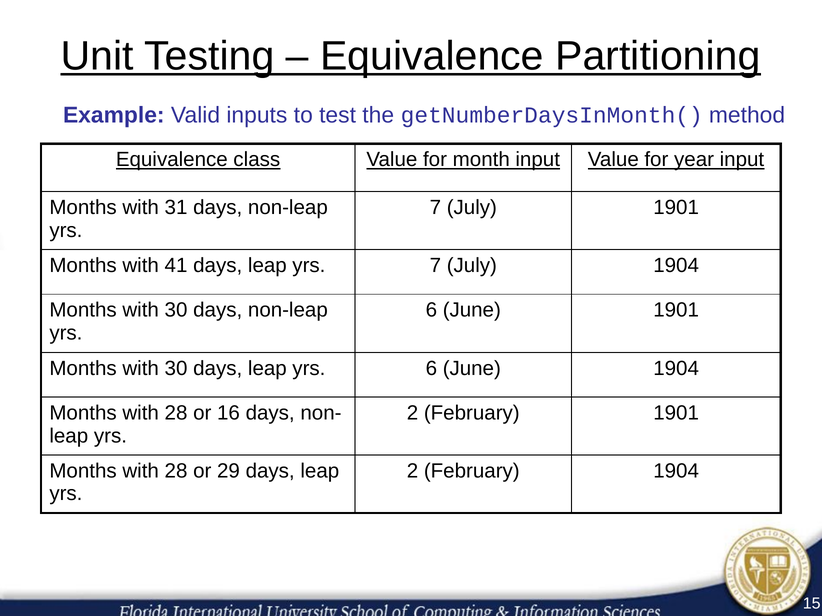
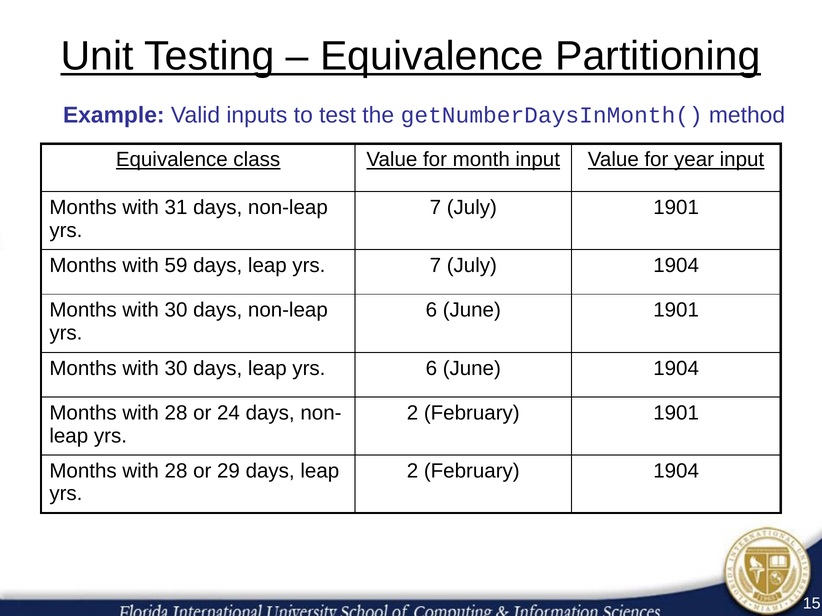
41: 41 -> 59
16: 16 -> 24
